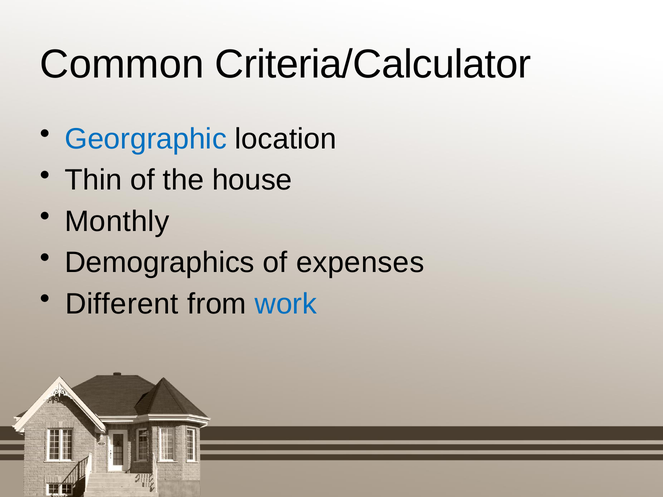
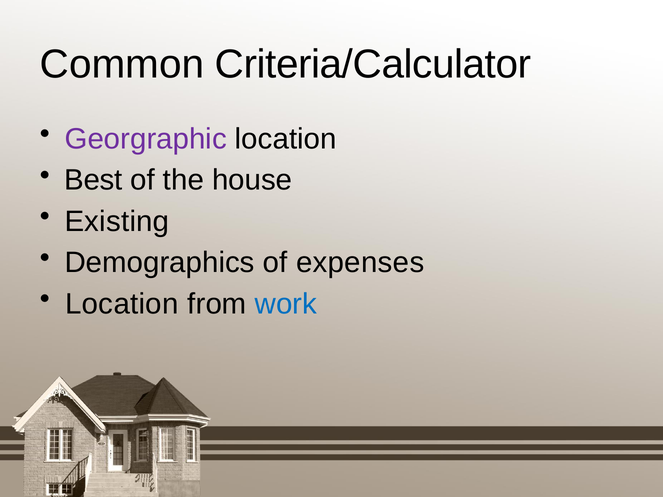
Georgraphic colour: blue -> purple
Thin: Thin -> Best
Monthly: Monthly -> Existing
Different at (122, 304): Different -> Location
